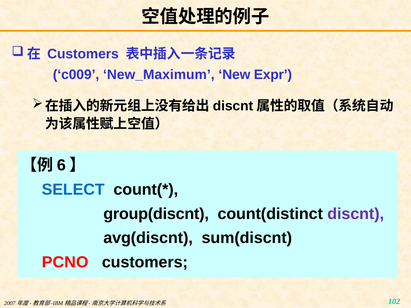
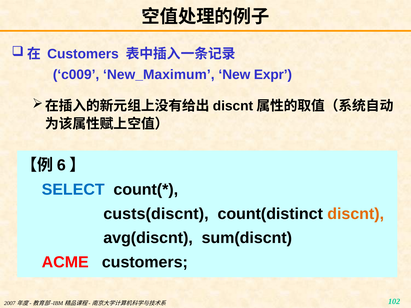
group(discnt: group(discnt -> custs(discnt
discnt colour: purple -> orange
PCNO: PCNO -> ACME
